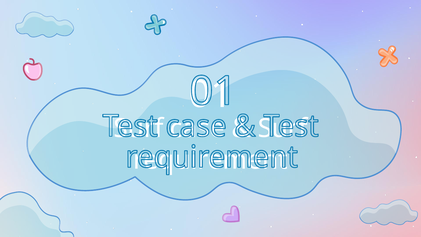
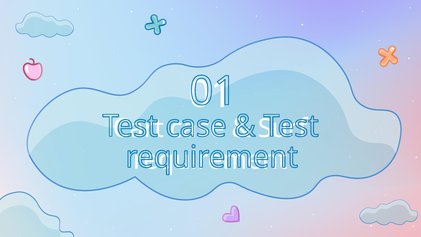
Surf at (138, 128): Surf -> Cart
